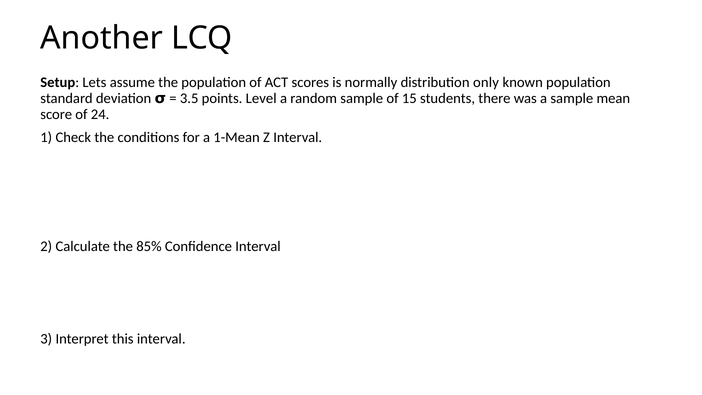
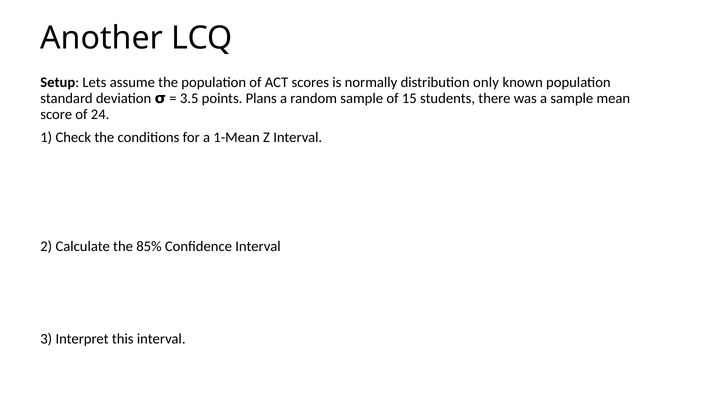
Level: Level -> Plans
